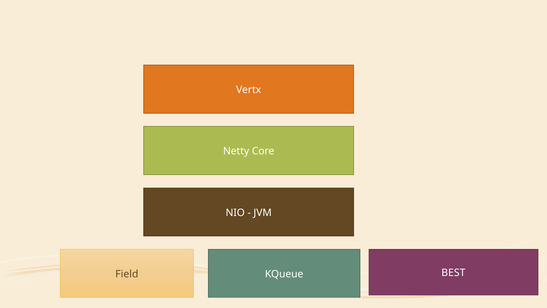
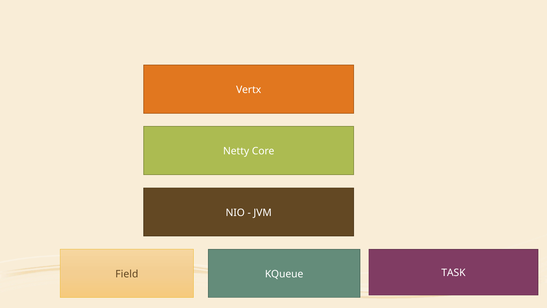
BEST: BEST -> TASK
